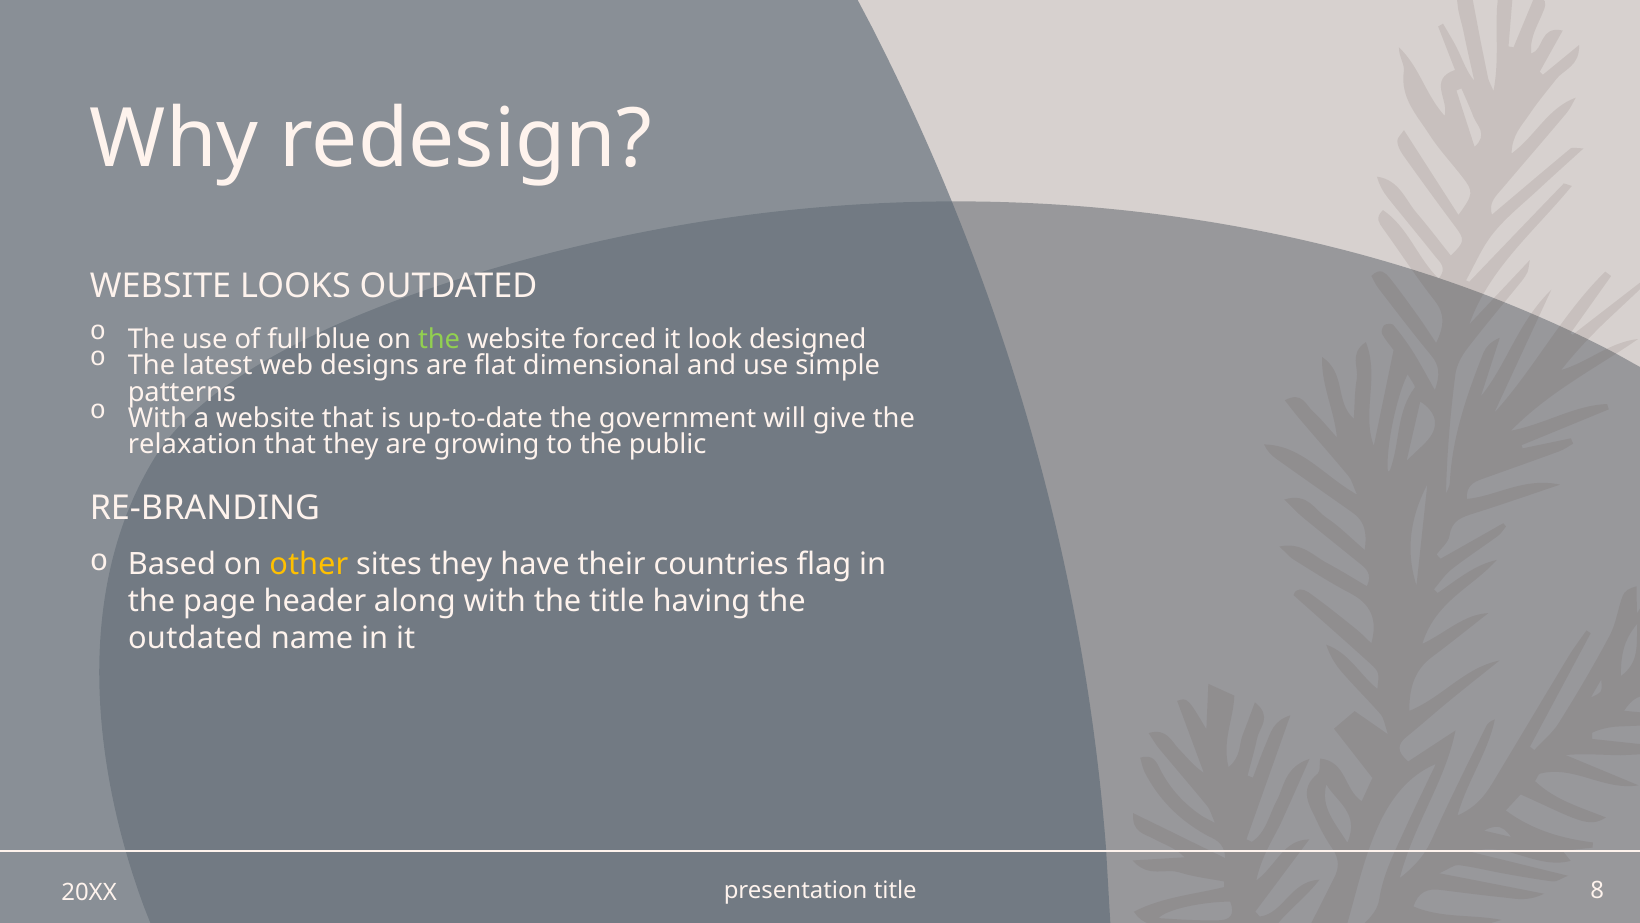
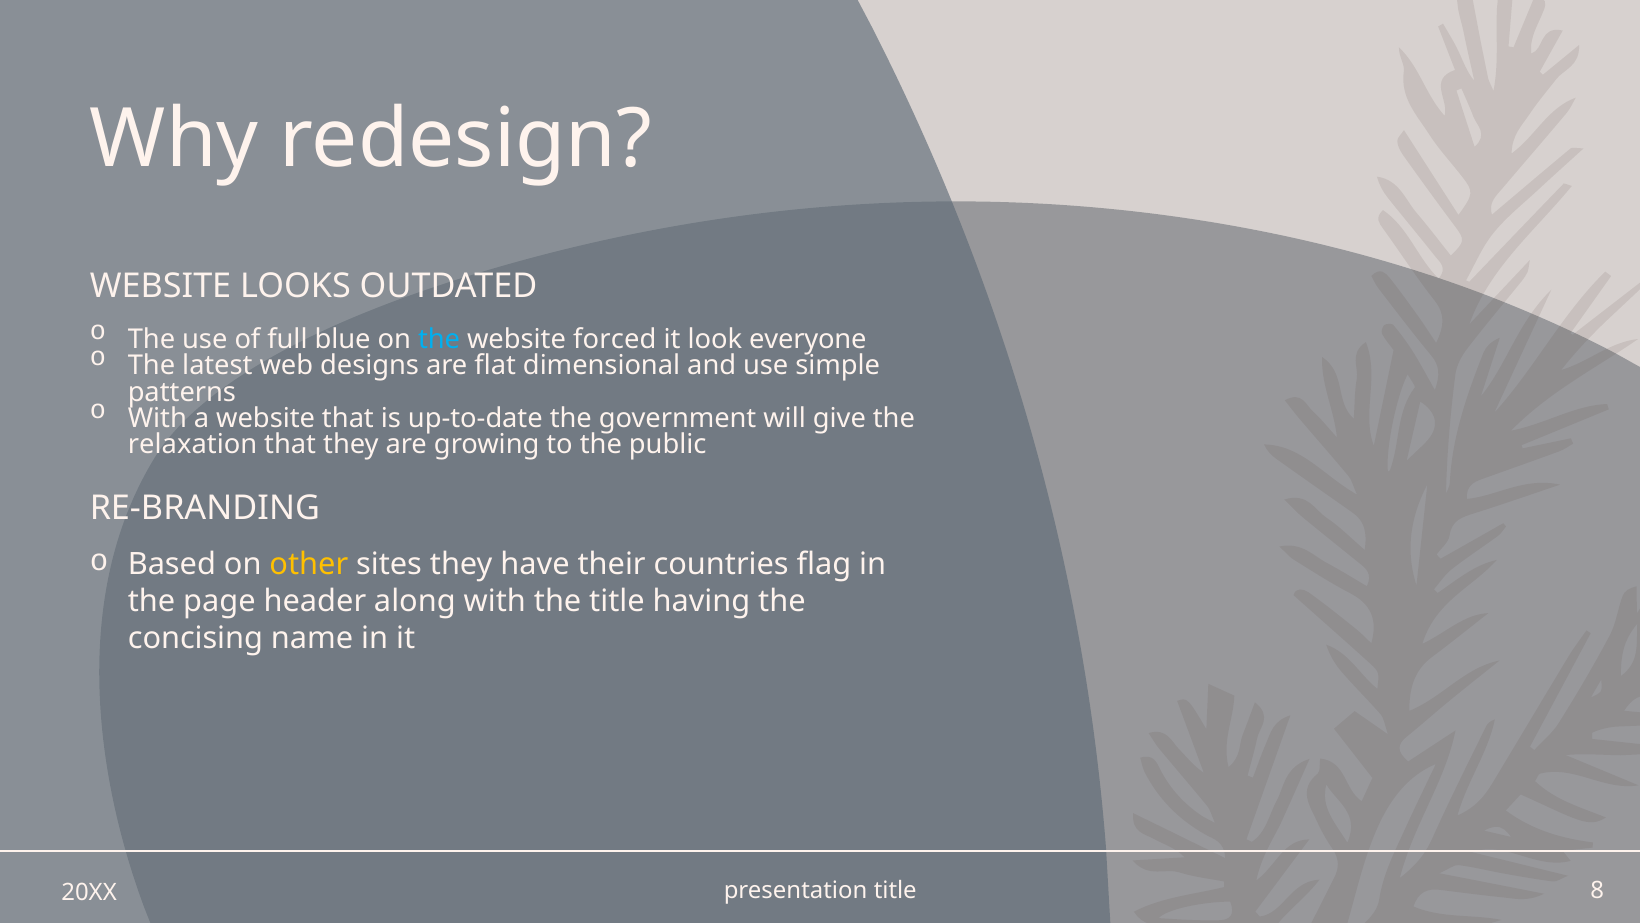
the at (439, 339) colour: light green -> light blue
designed: designed -> everyone
outdated at (195, 638): outdated -> concising
